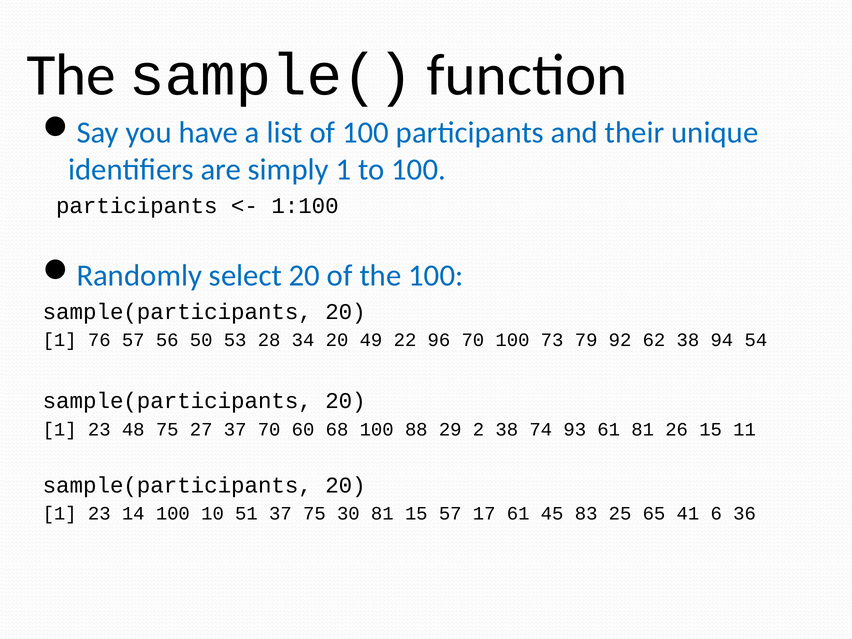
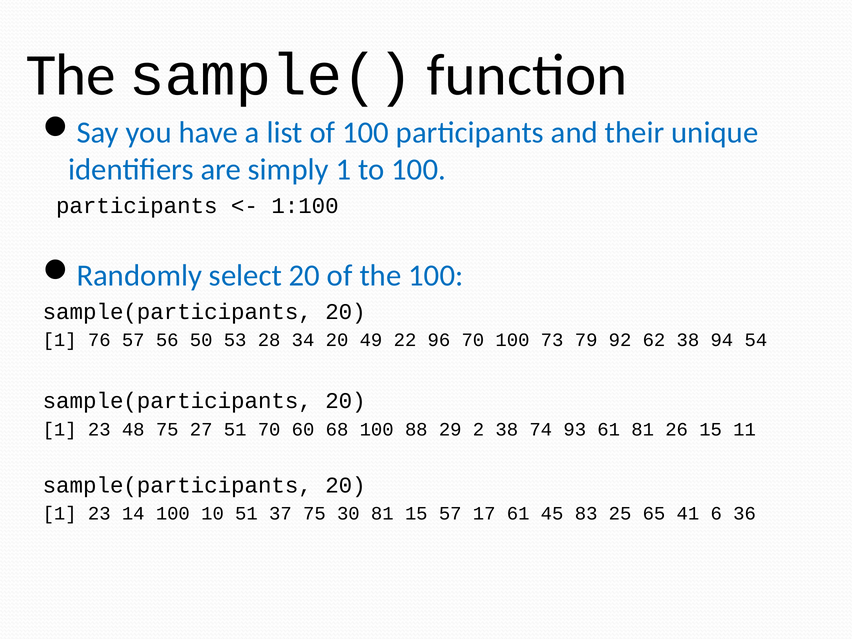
27 37: 37 -> 51
